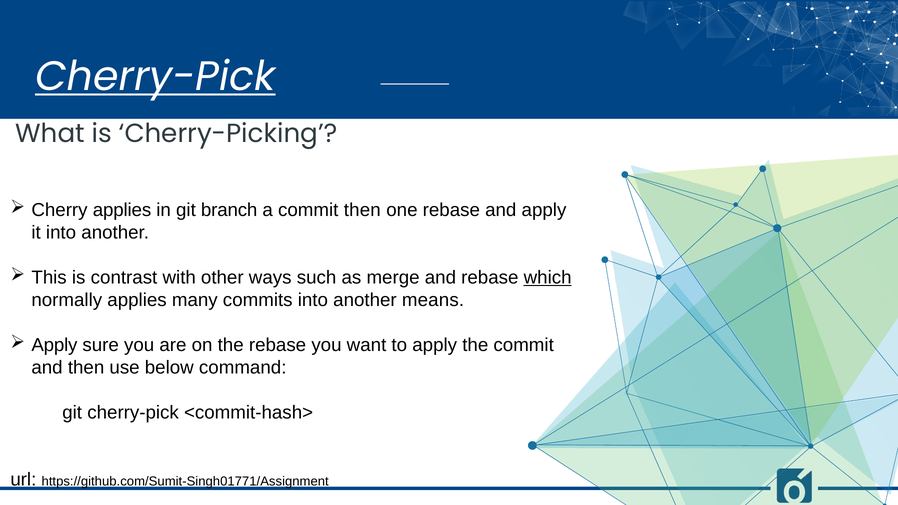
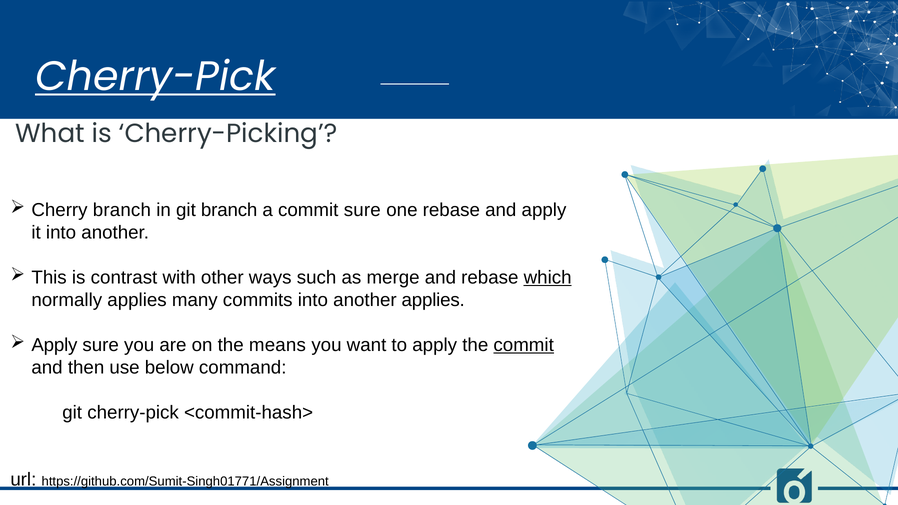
Cherry applies: applies -> branch
commit then: then -> sure
another means: means -> applies
the rebase: rebase -> means
commit at (524, 345) underline: none -> present
